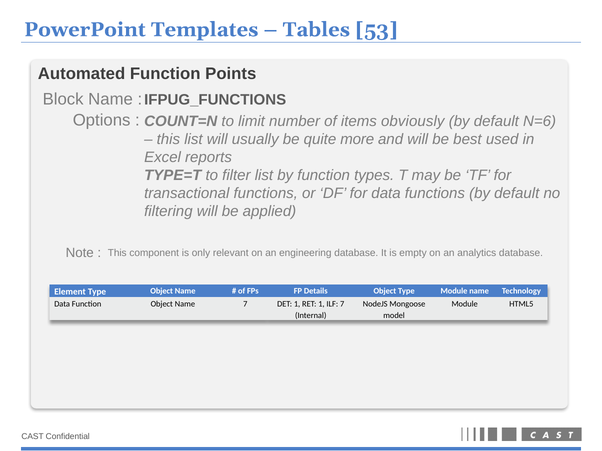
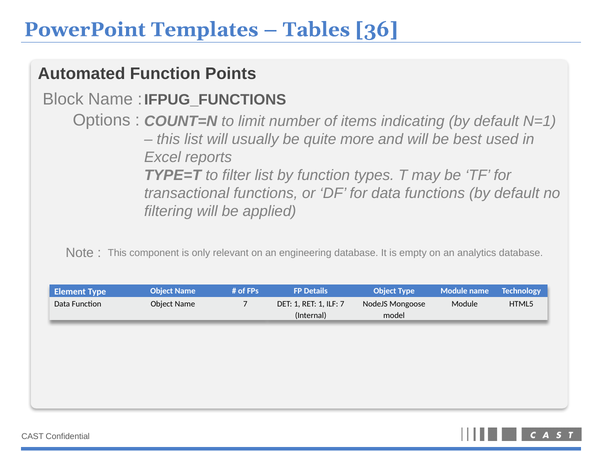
53: 53 -> 36
obviously: obviously -> indicating
N=6: N=6 -> N=1
